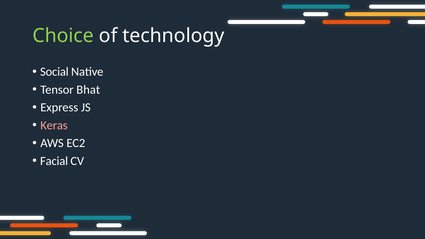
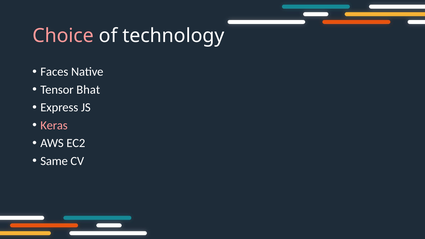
Choice colour: light green -> pink
Social: Social -> Faces
Facial: Facial -> Same
